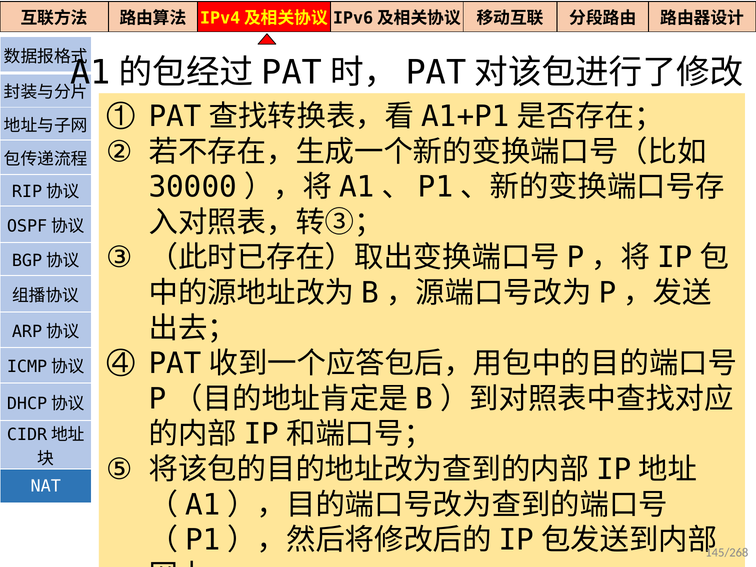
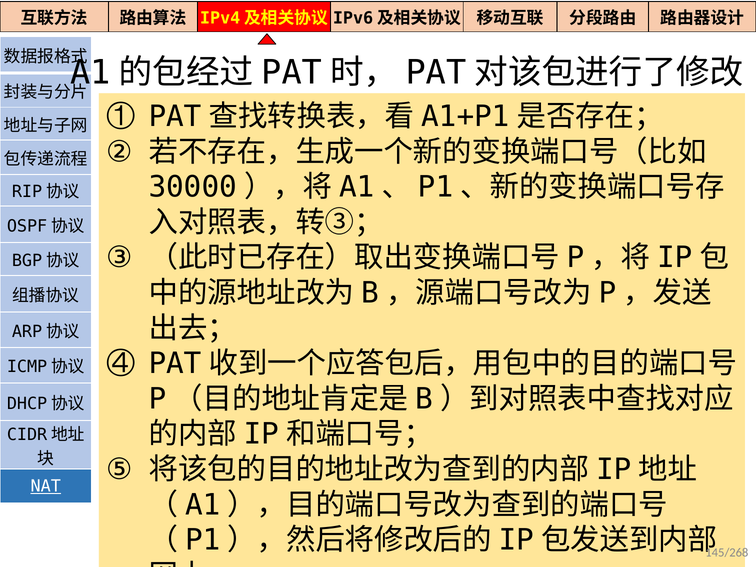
NAT underline: none -> present
